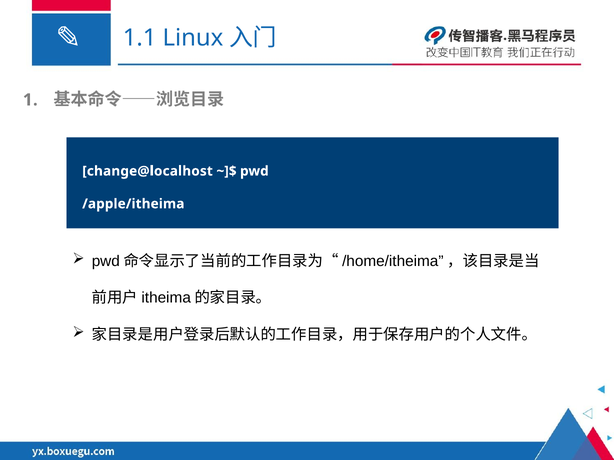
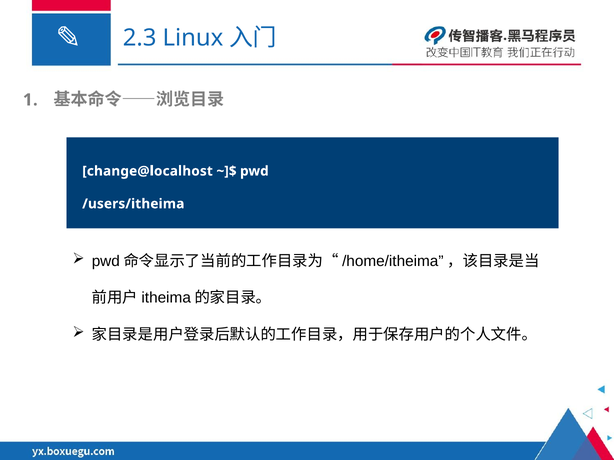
1.1: 1.1 -> 2.3
/apple/itheima: /apple/itheima -> /users/itheima
